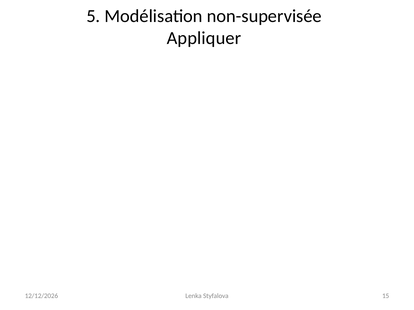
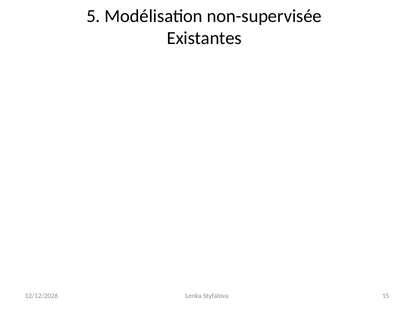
Appliquer: Appliquer -> Existantes
